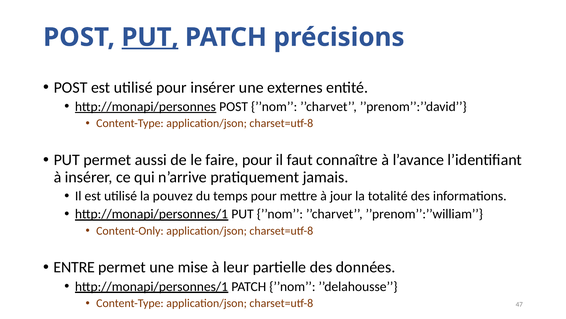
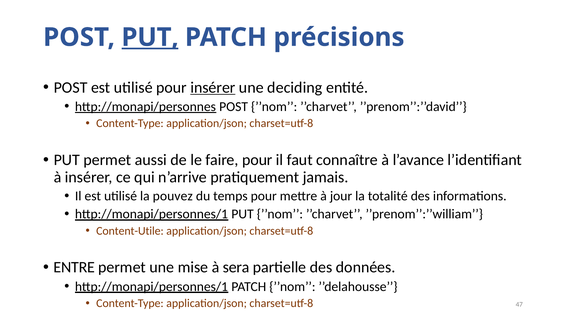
insérer at (213, 87) underline: none -> present
externes: externes -> deciding
Content-Only: Content-Only -> Content-Utile
leur: leur -> sera
